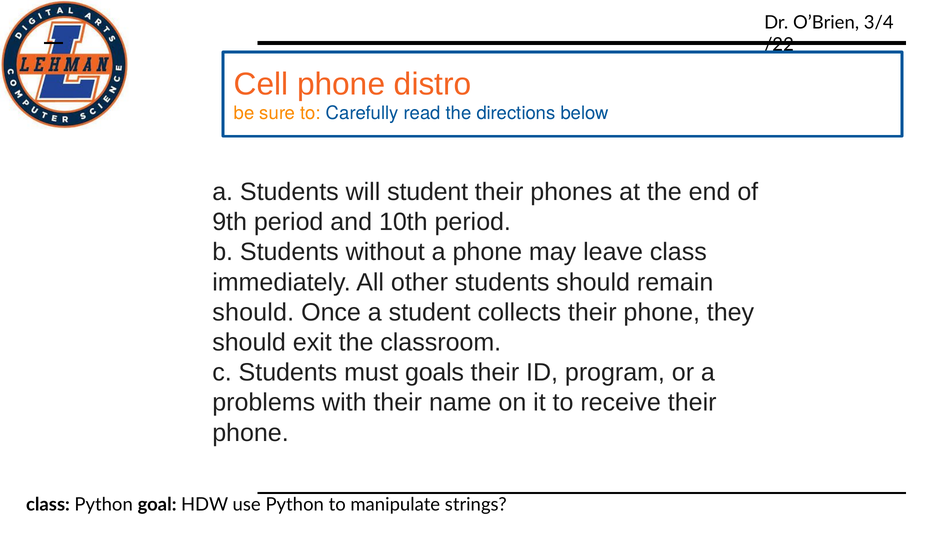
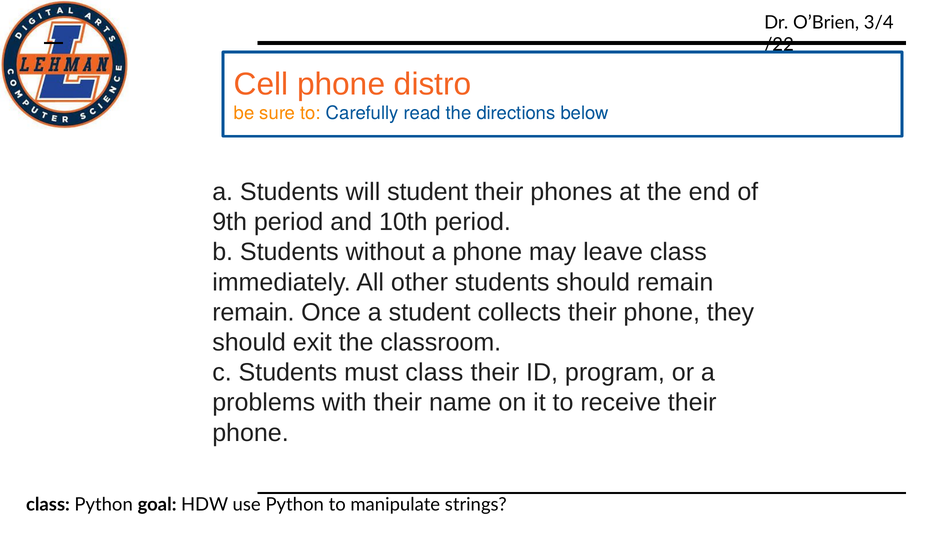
should at (253, 312): should -> remain
must goals: goals -> class
